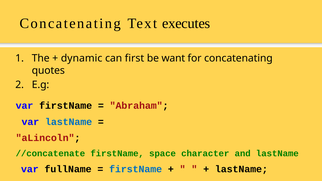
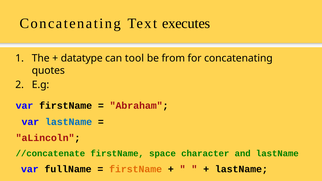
dynamic: dynamic -> datatype
first: first -> tool
want: want -> from
firstName at (136, 169) colour: blue -> orange
